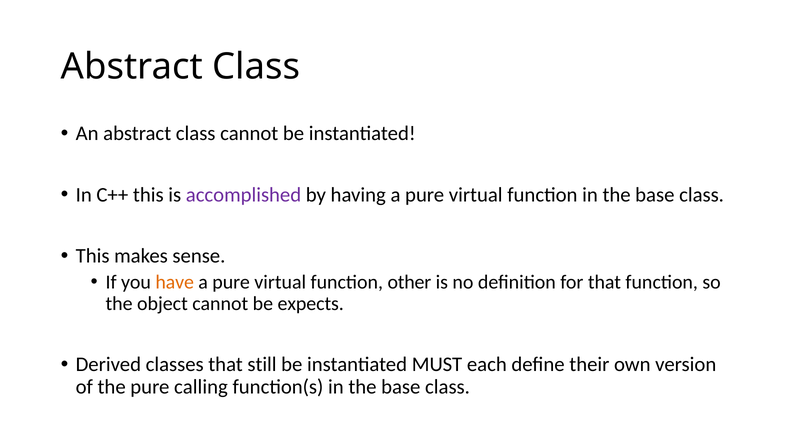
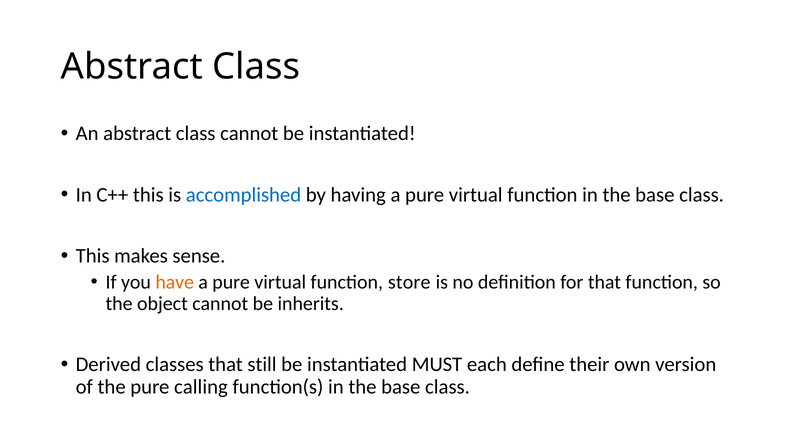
accomplished colour: purple -> blue
other: other -> store
expects: expects -> inherits
